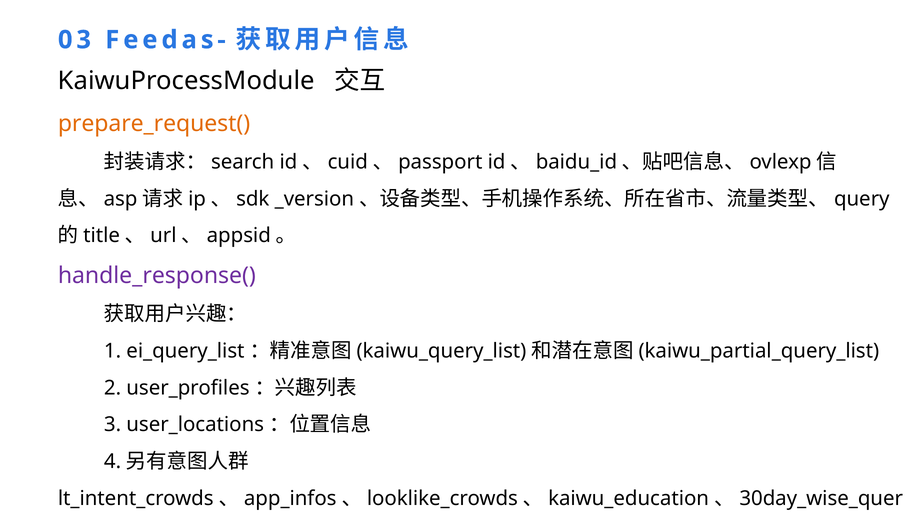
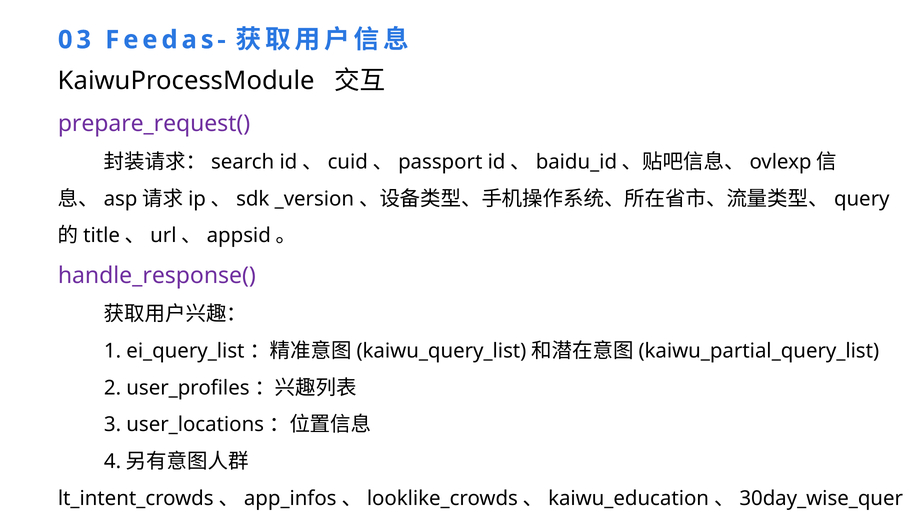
prepare_request( colour: orange -> purple
